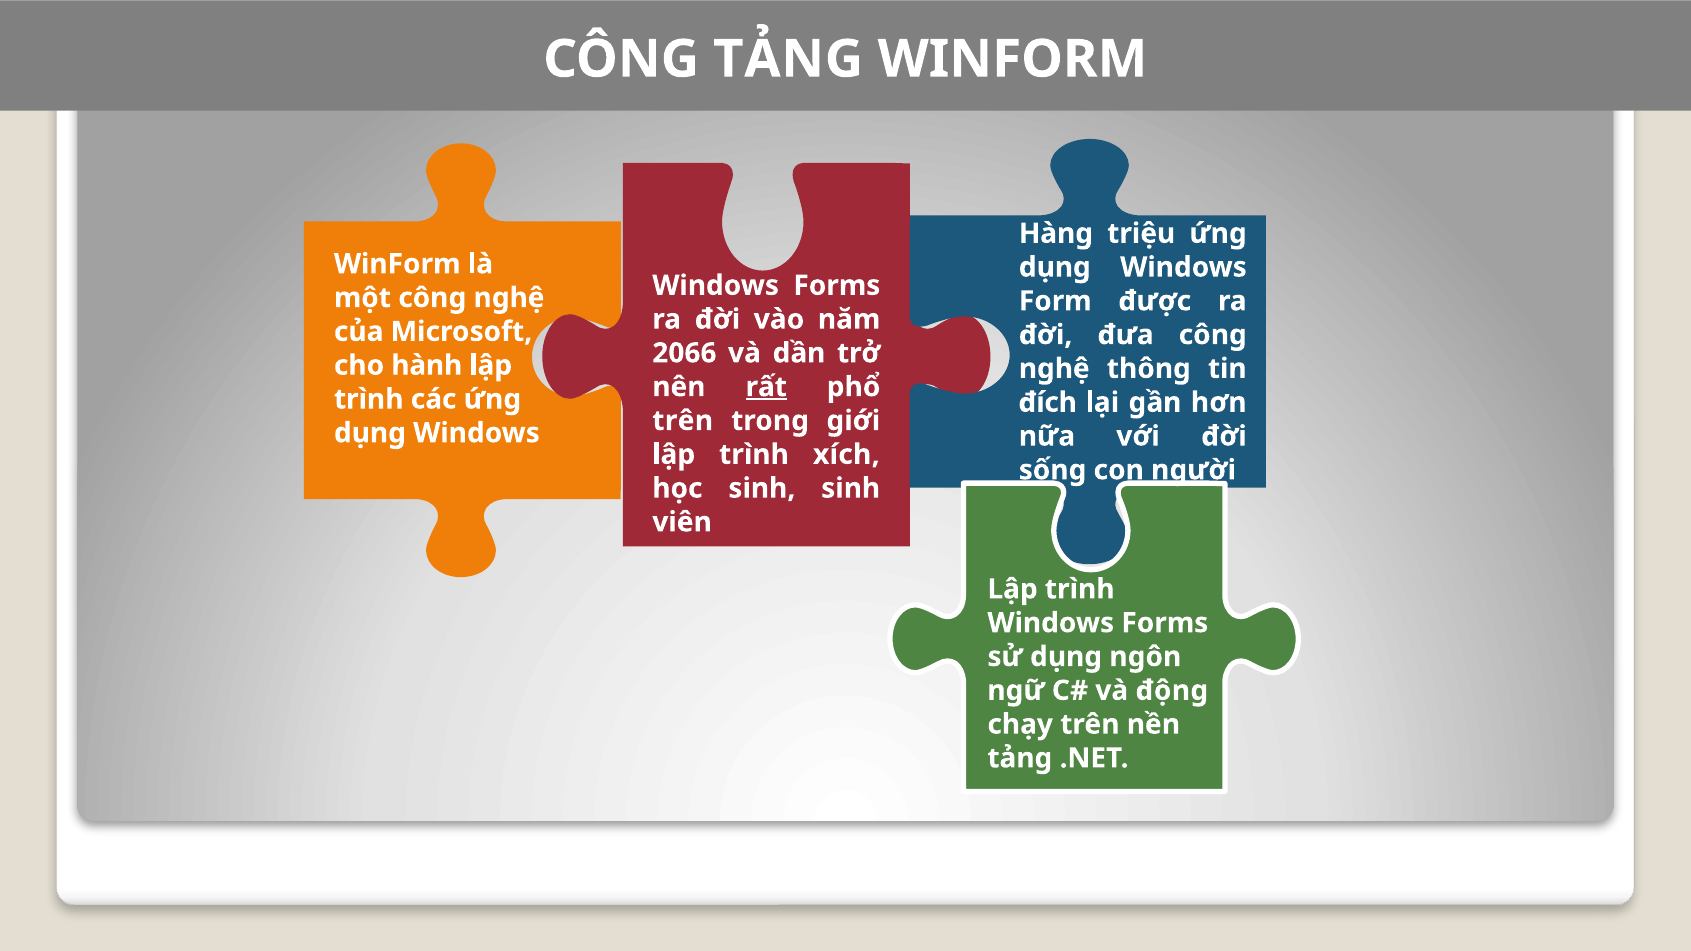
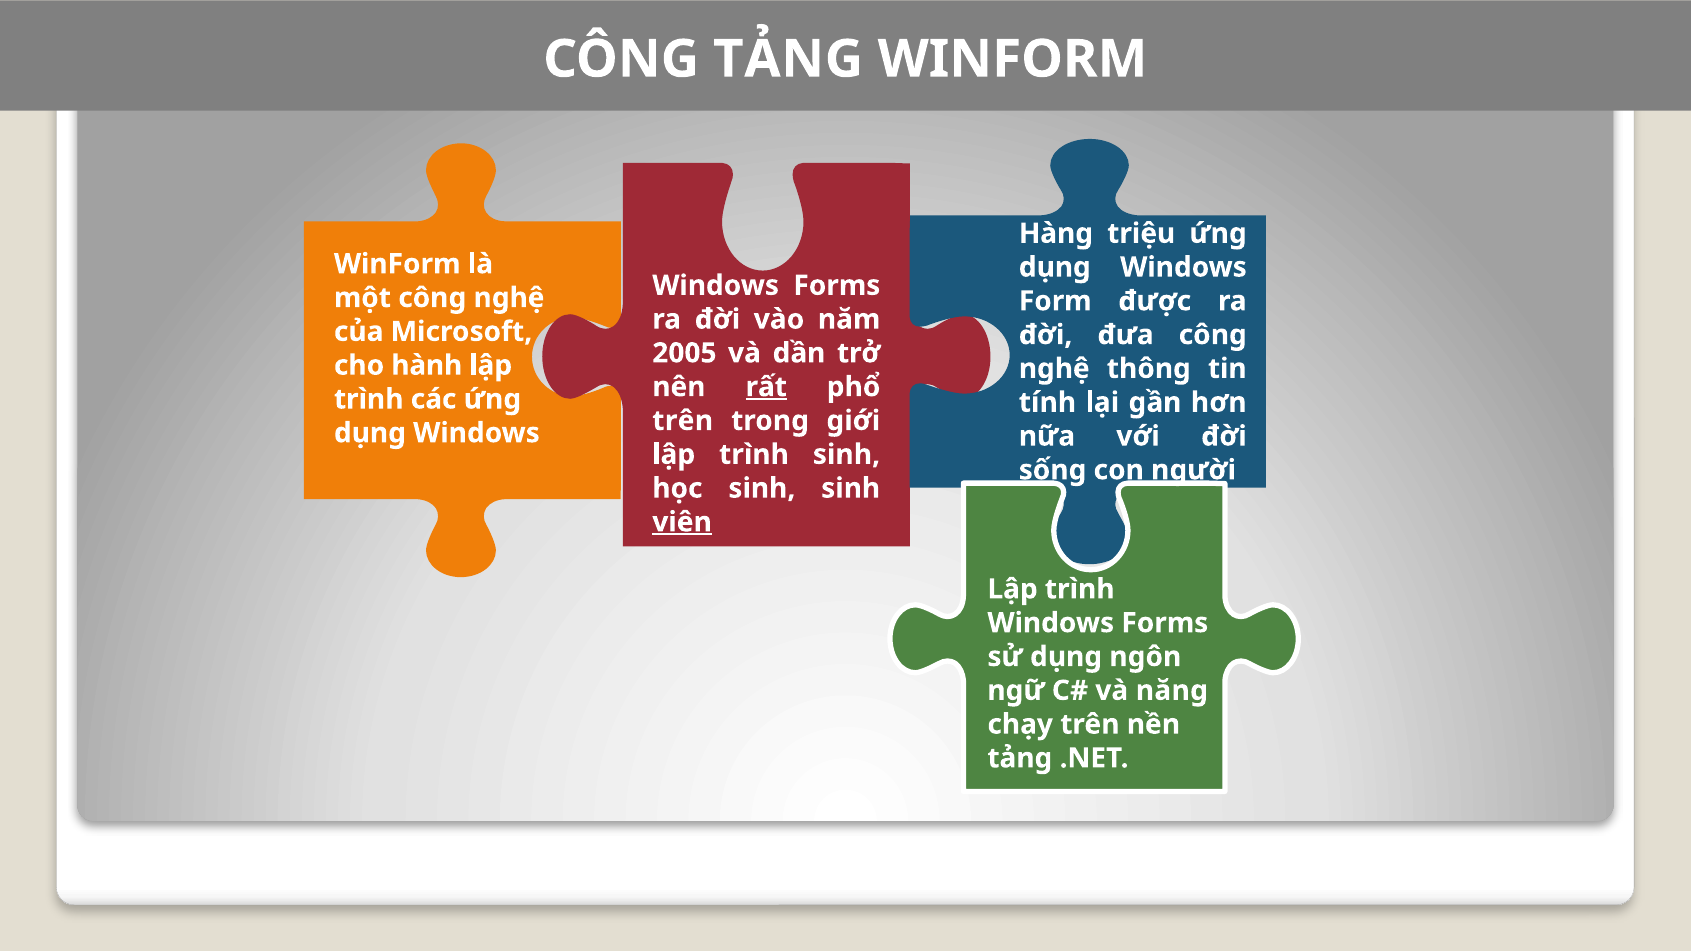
2066: 2066 -> 2005
đích: đích -> tính
trình xích: xích -> sinh
viên underline: none -> present
động: động -> năng
